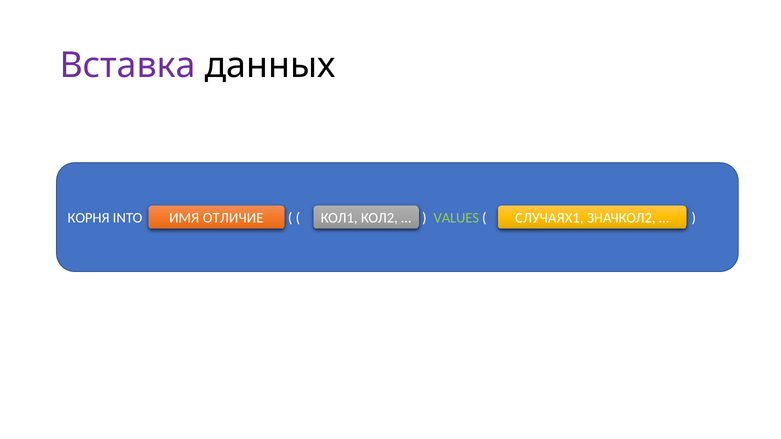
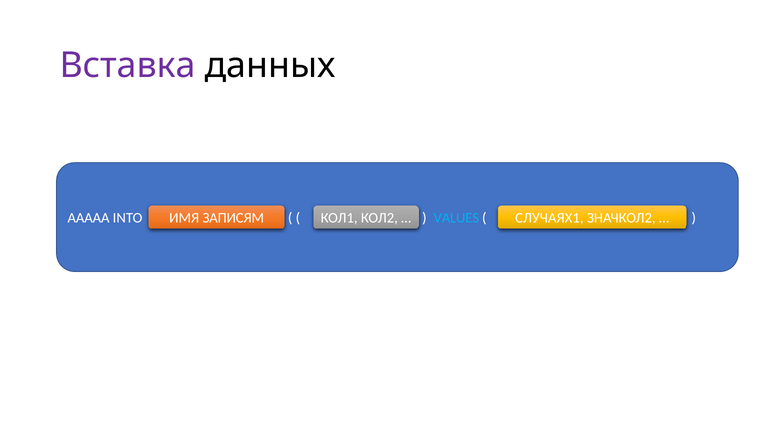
КОРНЯ: КОРНЯ -> ААААА
ОТЛИЧИЕ: ОТЛИЧИЕ -> ЗАПИСЯМ
VALUES colour: light green -> light blue
